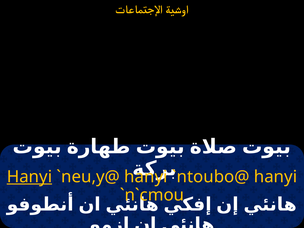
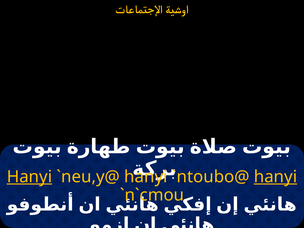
hanyi at (275, 177) underline: none -> present
